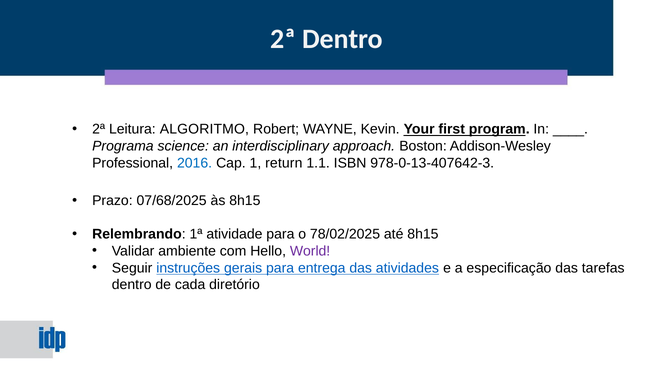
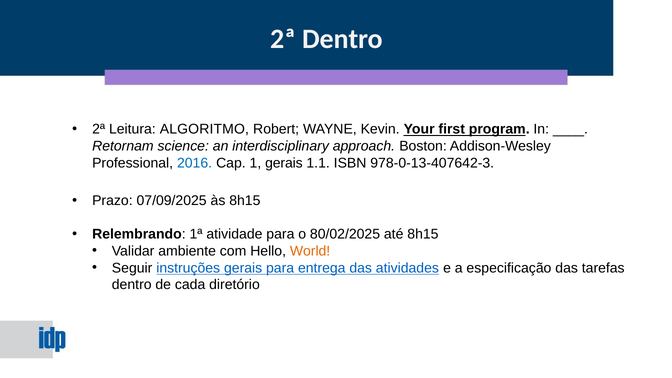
Programa: Programa -> Retornam
1 return: return -> gerais
07/68/2025: 07/68/2025 -> 07/09/2025
78/02/2025: 78/02/2025 -> 80/02/2025
World colour: purple -> orange
